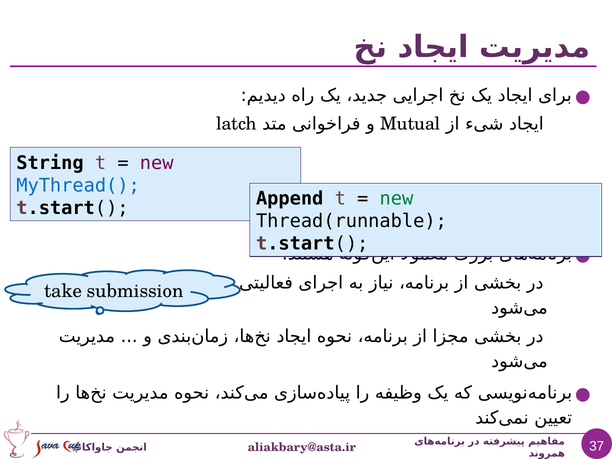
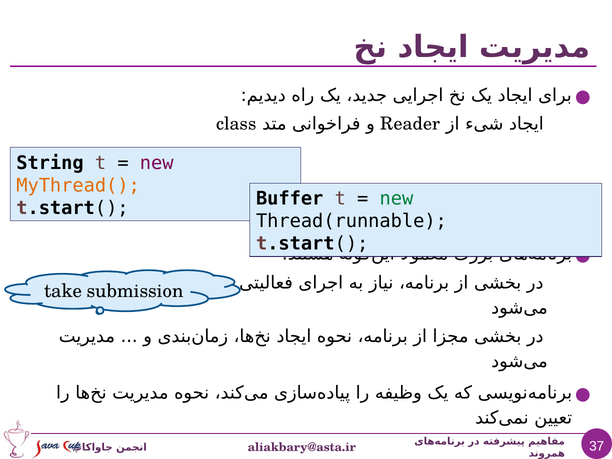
latch: latch -> class
Mutual: Mutual -> Reader
MyThread( colour: blue -> orange
Append: Append -> Buffer
